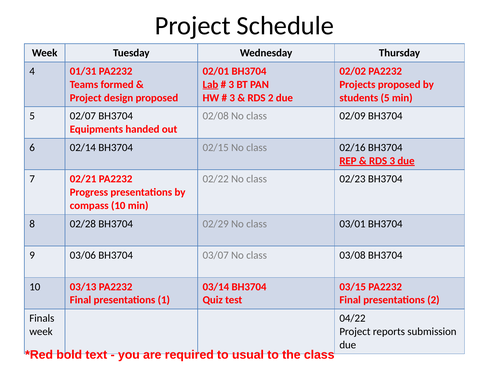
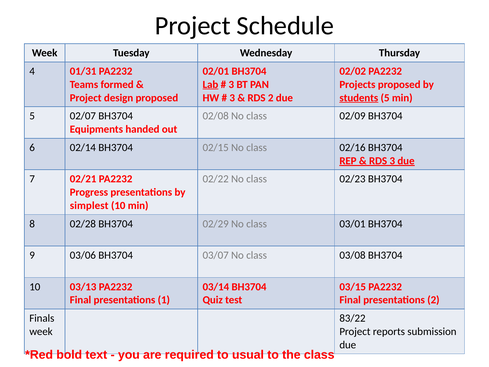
students underline: none -> present
compass: compass -> simplest
04/22: 04/22 -> 83/22
